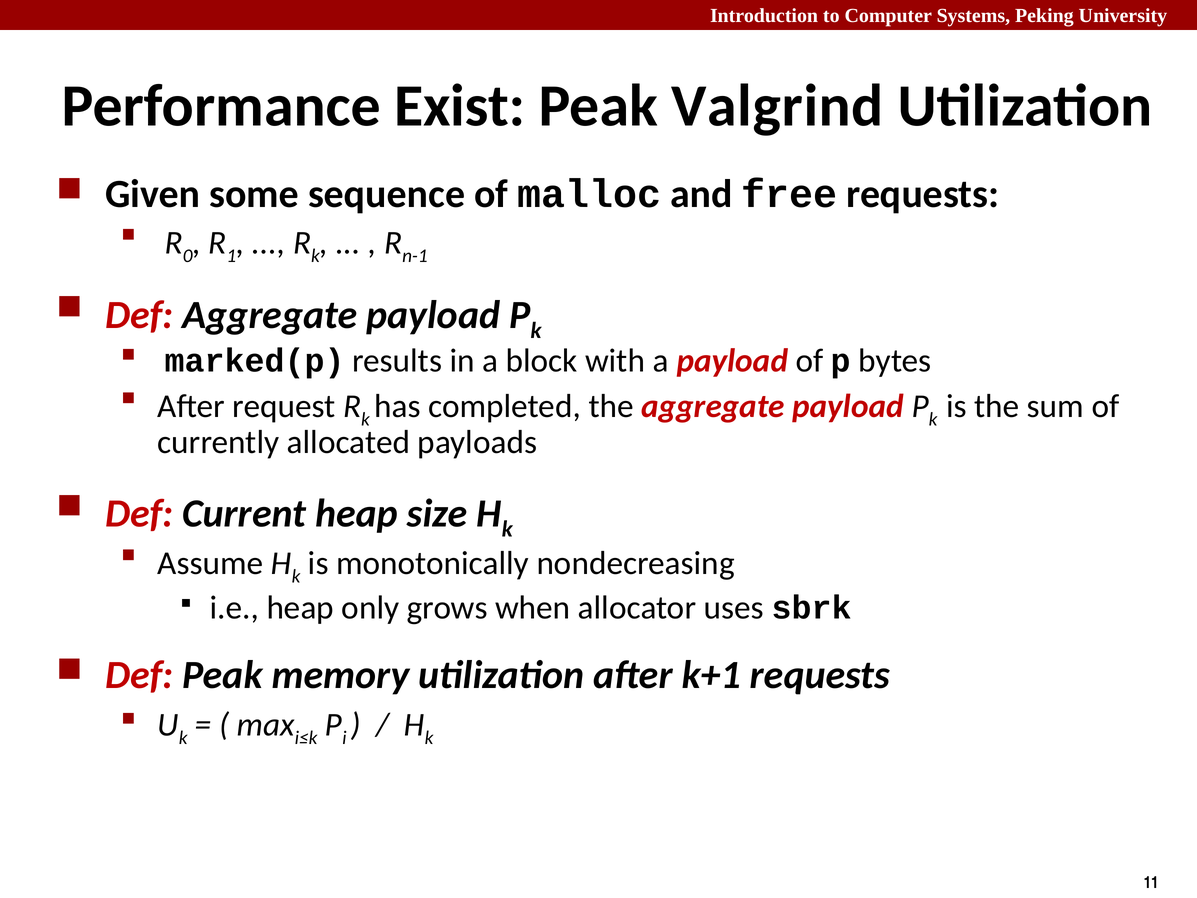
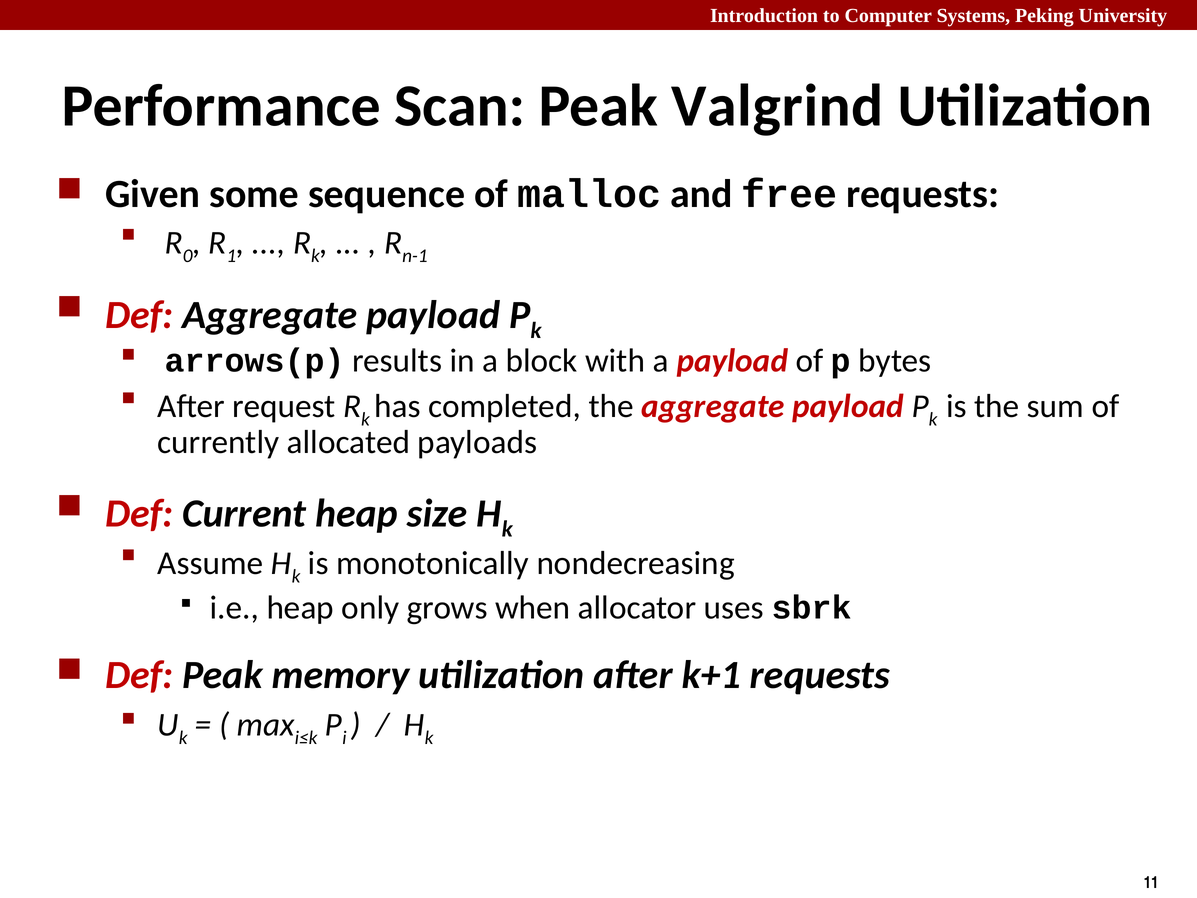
Exist: Exist -> Scan
marked(p: marked(p -> arrows(p
